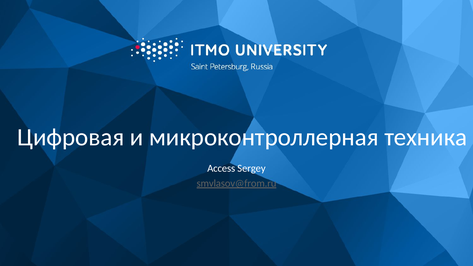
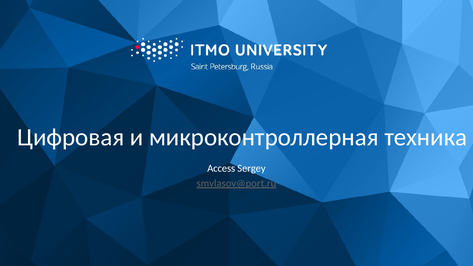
smvlasov@from.ru: smvlasov@from.ru -> smvlasov@port.ru
